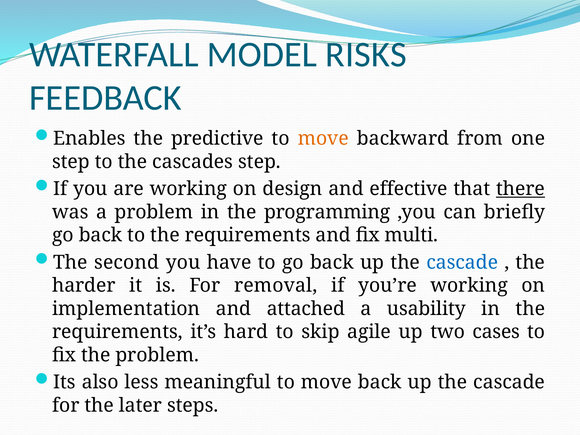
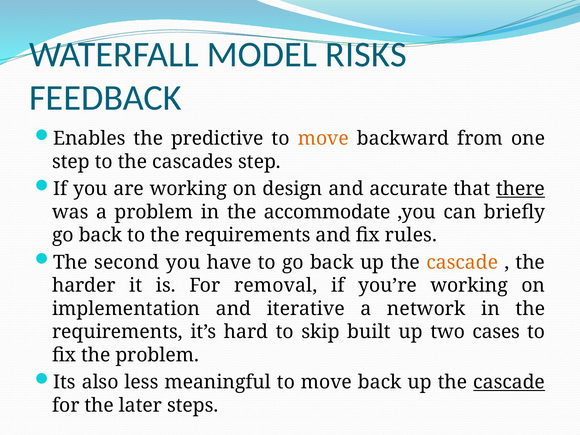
effective: effective -> accurate
programming: programming -> accommodate
multi: multi -> rules
cascade at (462, 262) colour: blue -> orange
attached: attached -> iterative
usability: usability -> network
agile: agile -> built
cascade at (509, 382) underline: none -> present
